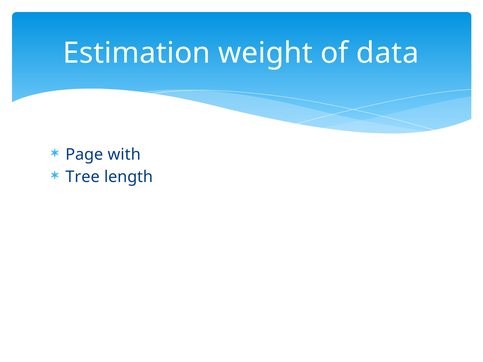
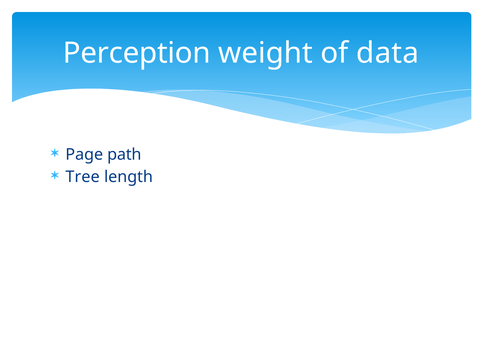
Estimation: Estimation -> Perception
with: with -> path
